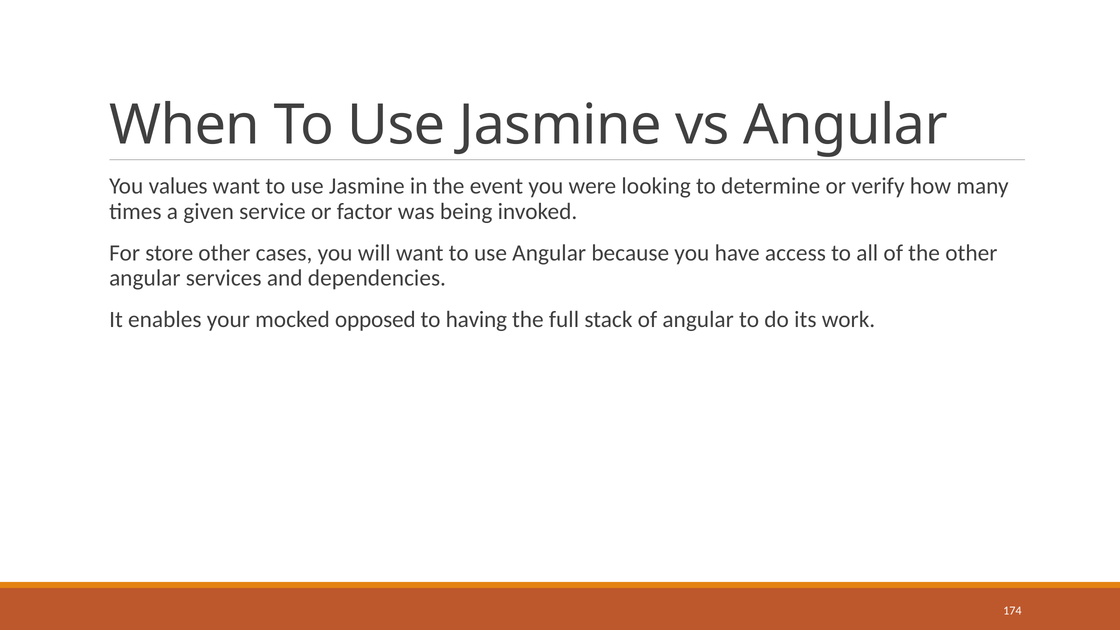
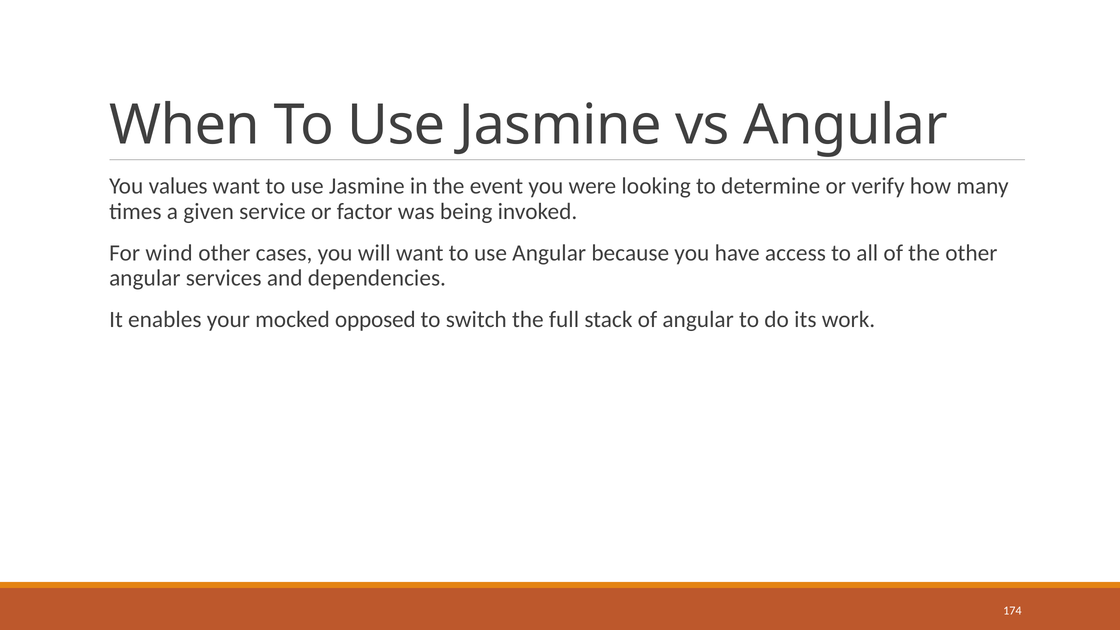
store: store -> wind
having: having -> switch
